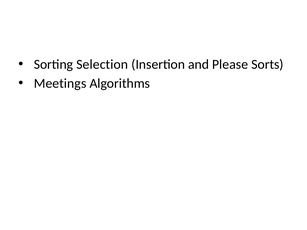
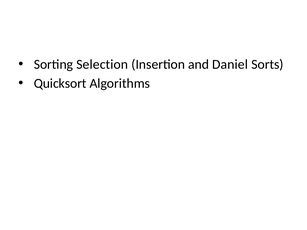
Please: Please -> Daniel
Meetings: Meetings -> Quicksort
